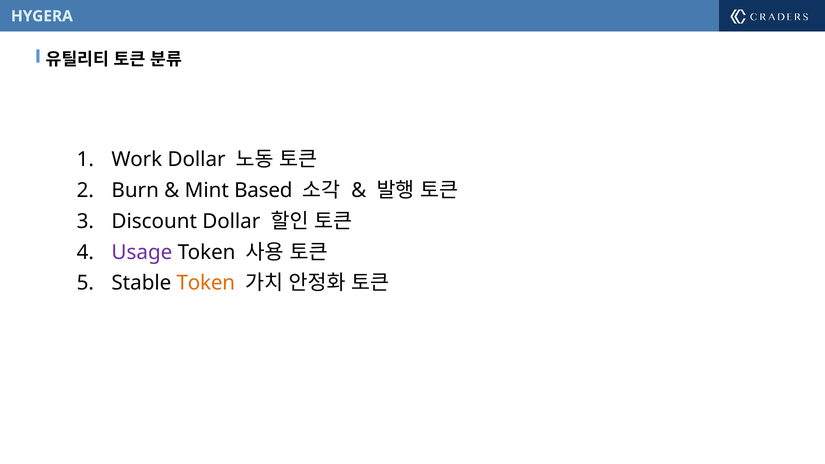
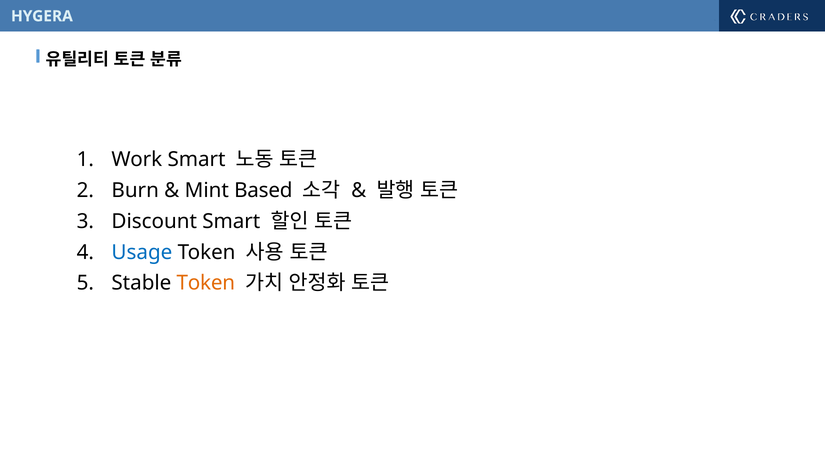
Work Dollar: Dollar -> Smart
Discount Dollar: Dollar -> Smart
Usage colour: purple -> blue
